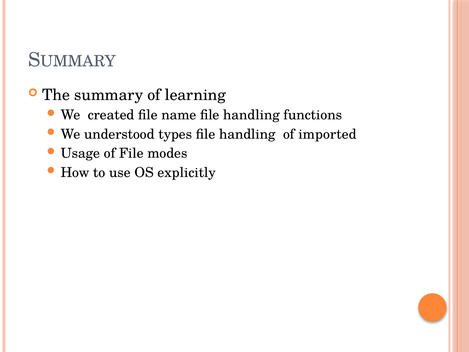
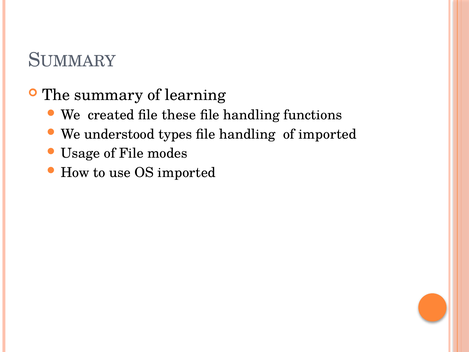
name: name -> these
OS explicitly: explicitly -> imported
